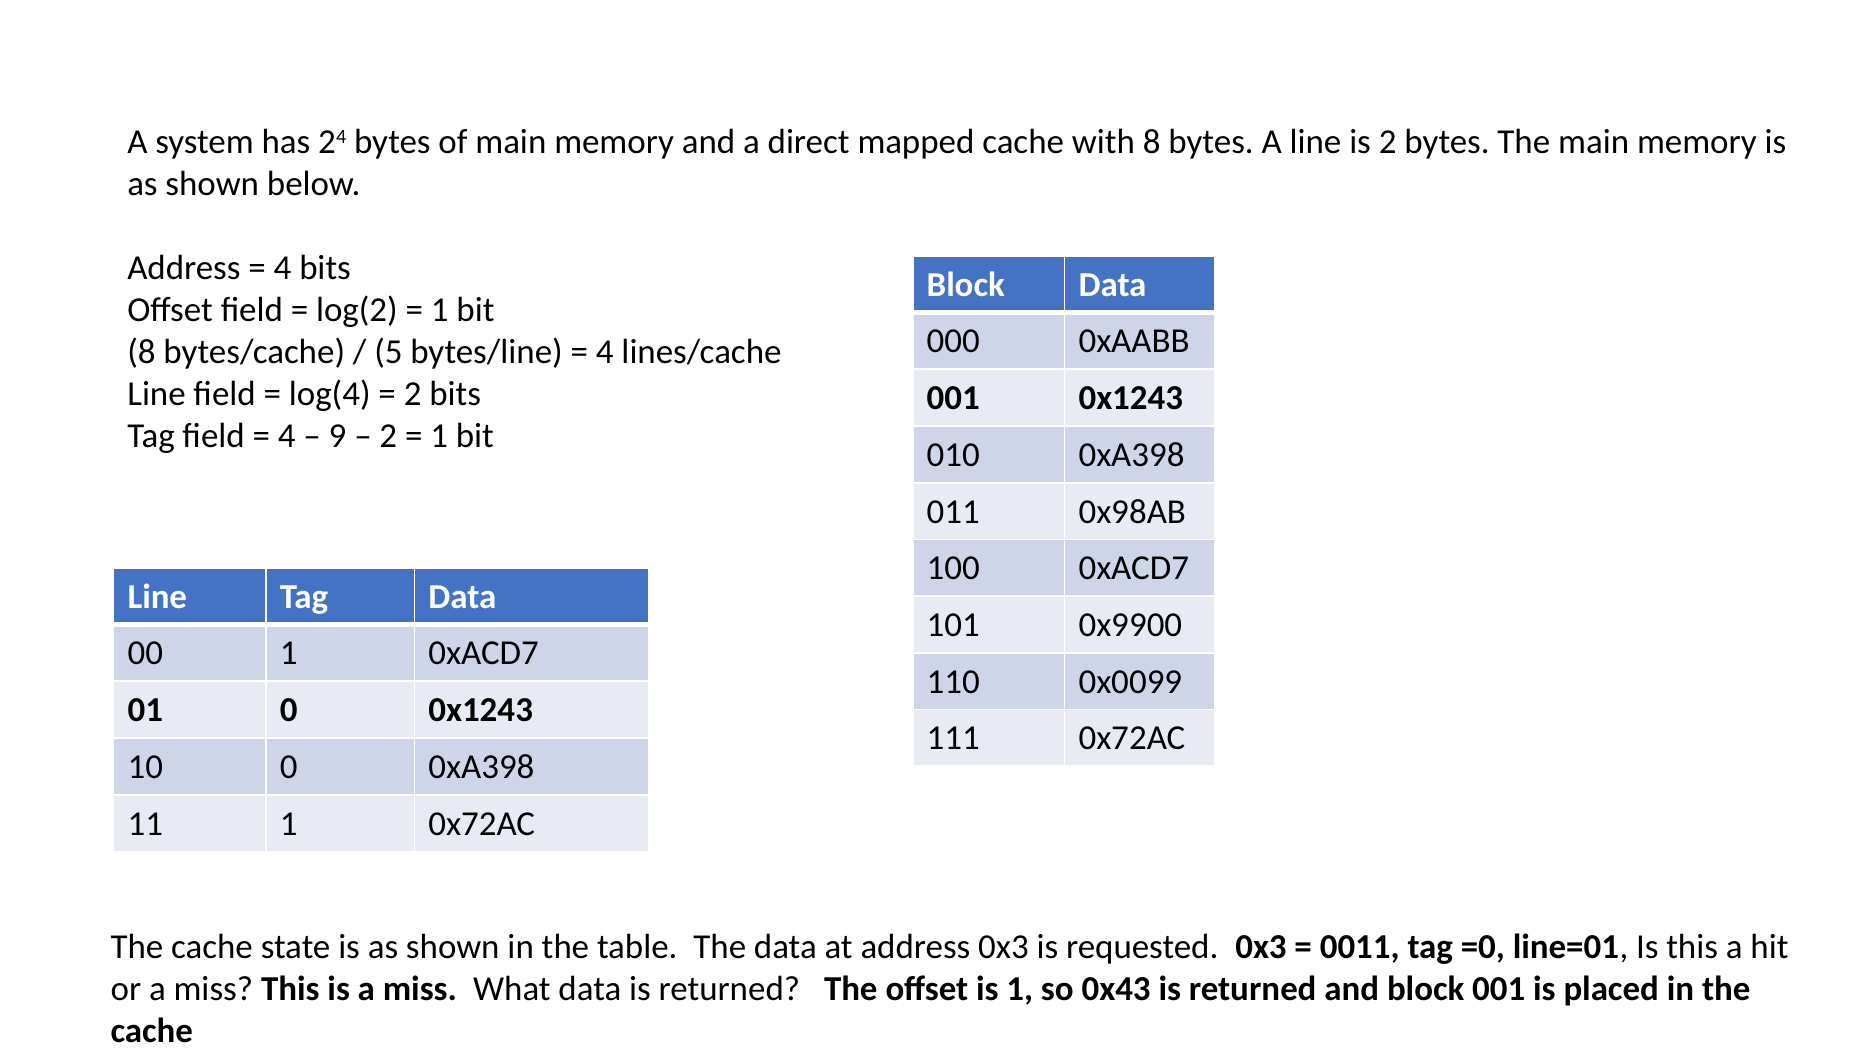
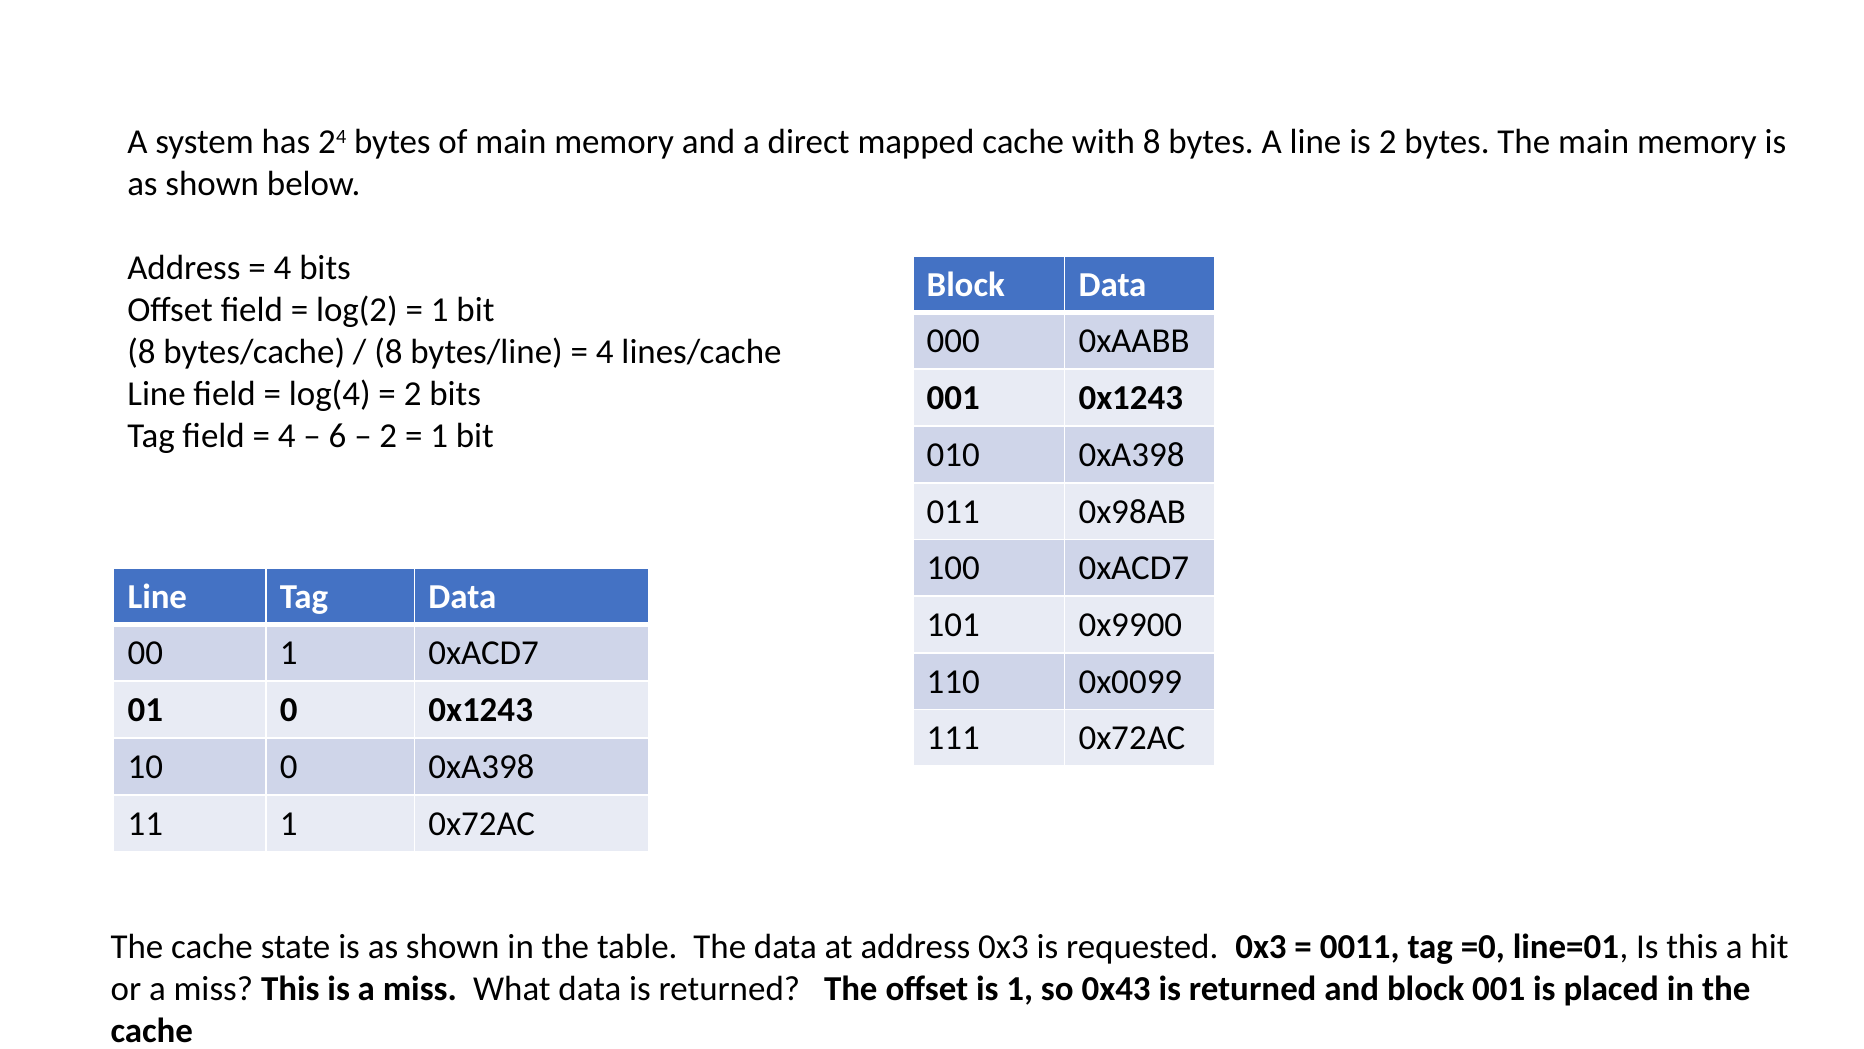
5 at (388, 352): 5 -> 8
9 at (338, 436): 9 -> 6
